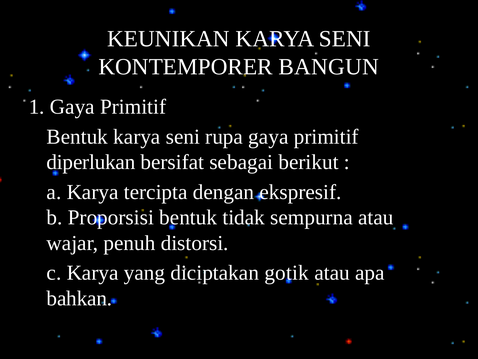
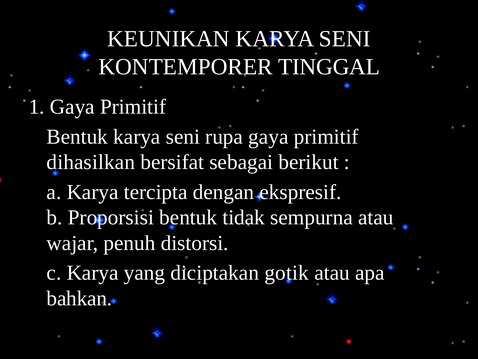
BANGUN: BANGUN -> TINGGAL
diperlukan: diperlukan -> dihasilkan
